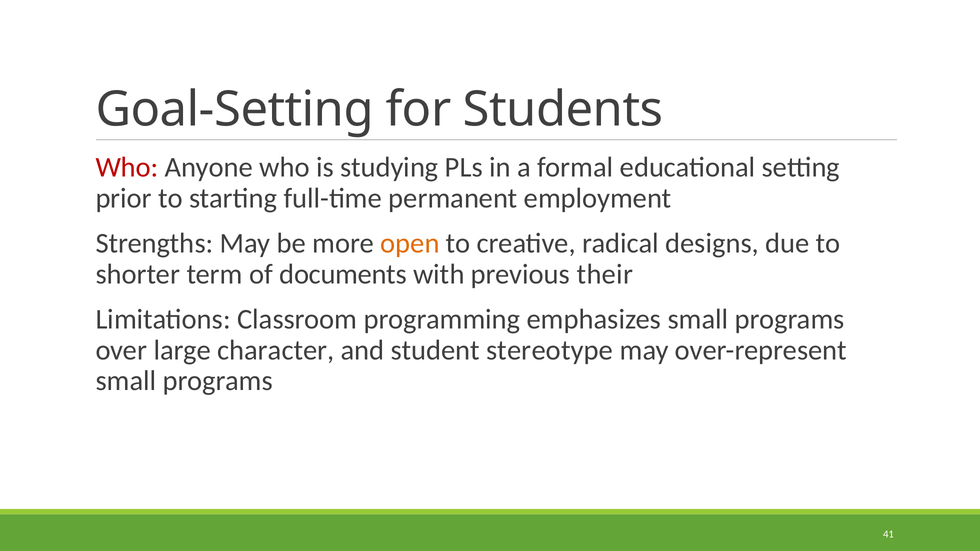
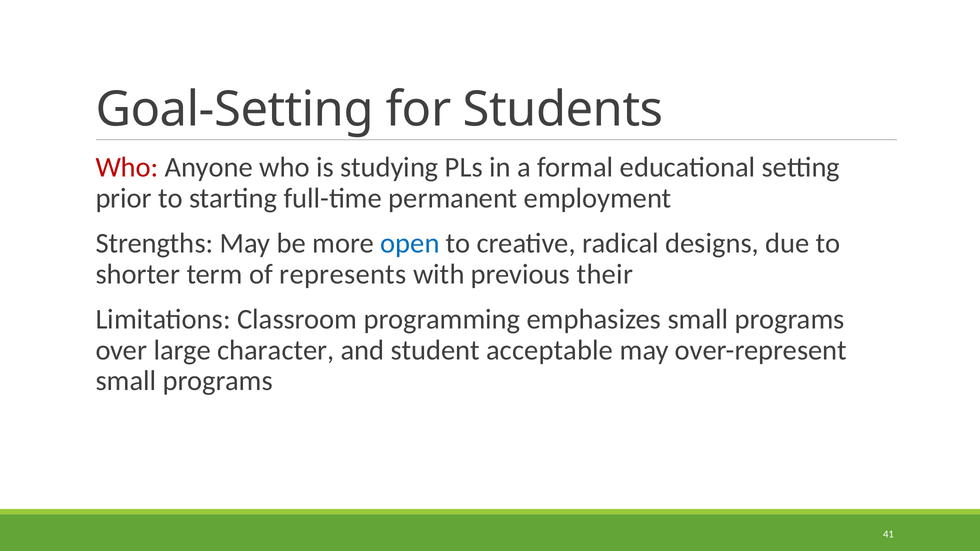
open colour: orange -> blue
documents: documents -> represents
stereotype: stereotype -> acceptable
